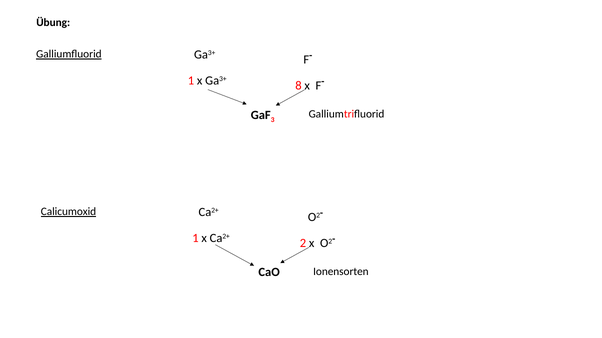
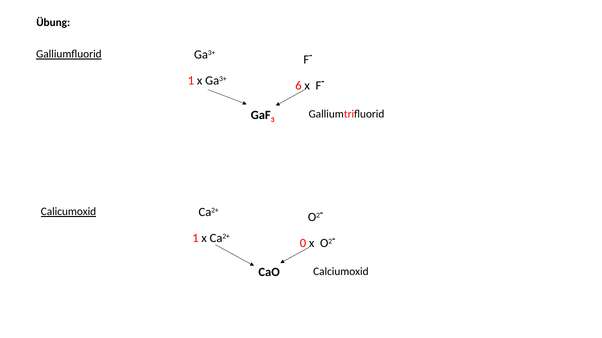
8: 8 -> 6
2: 2 -> 0
Ionensorten: Ionensorten -> Calciumoxid
